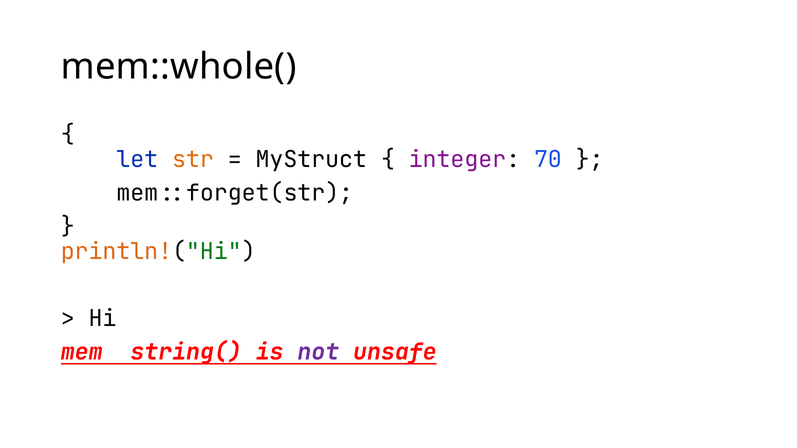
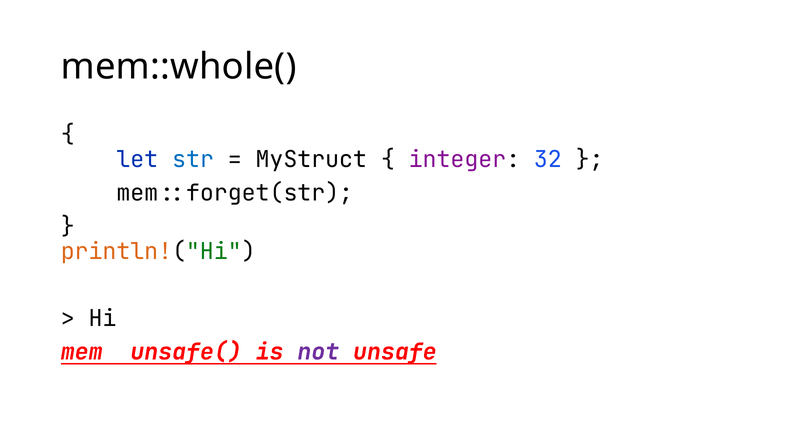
str colour: orange -> blue
70: 70 -> 32
mem::string(: mem::string( -> mem::unsafe(
